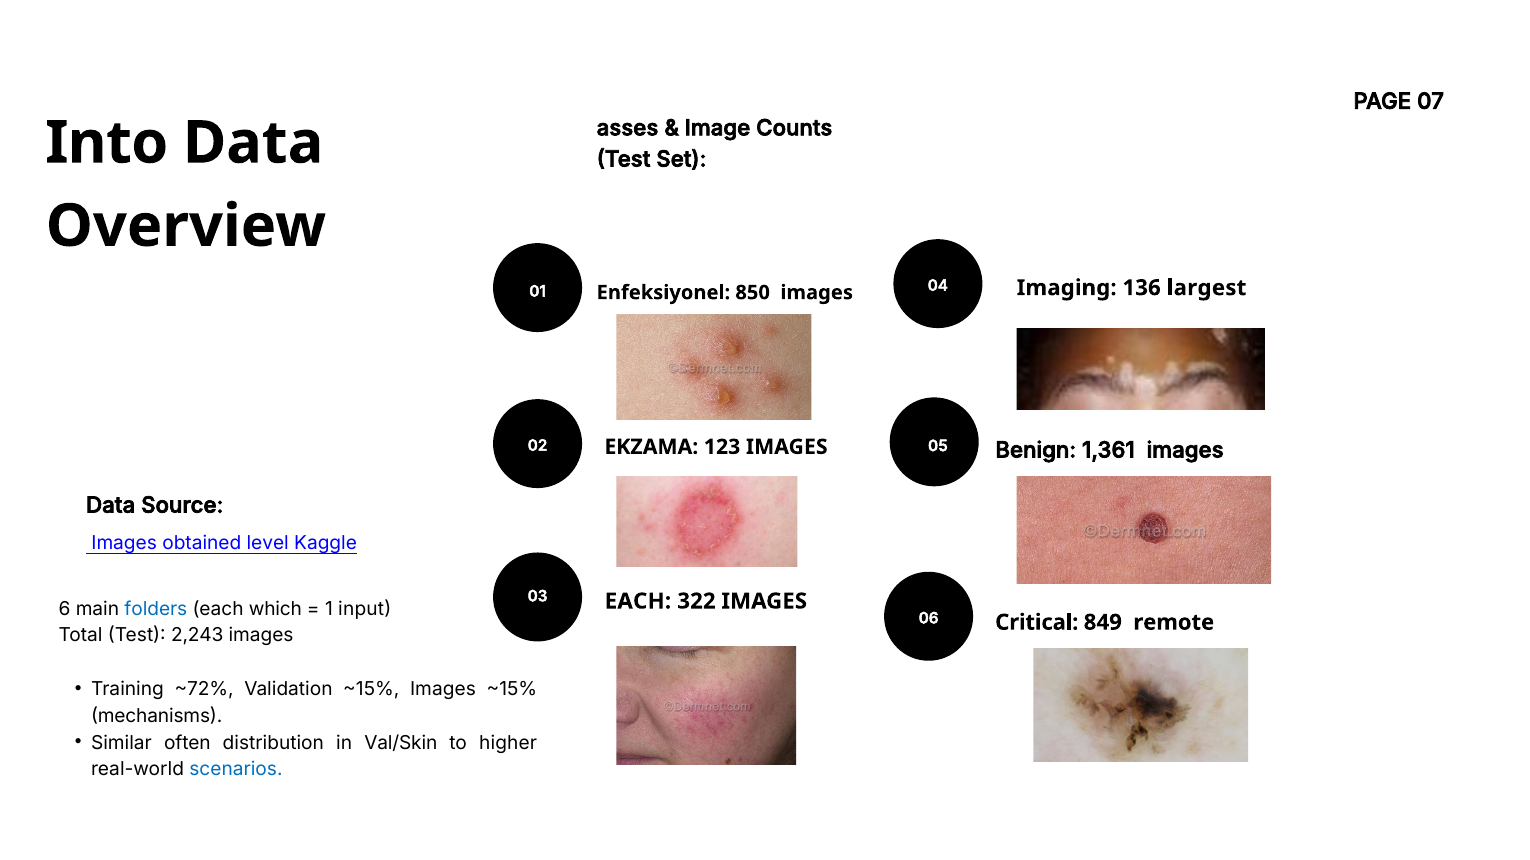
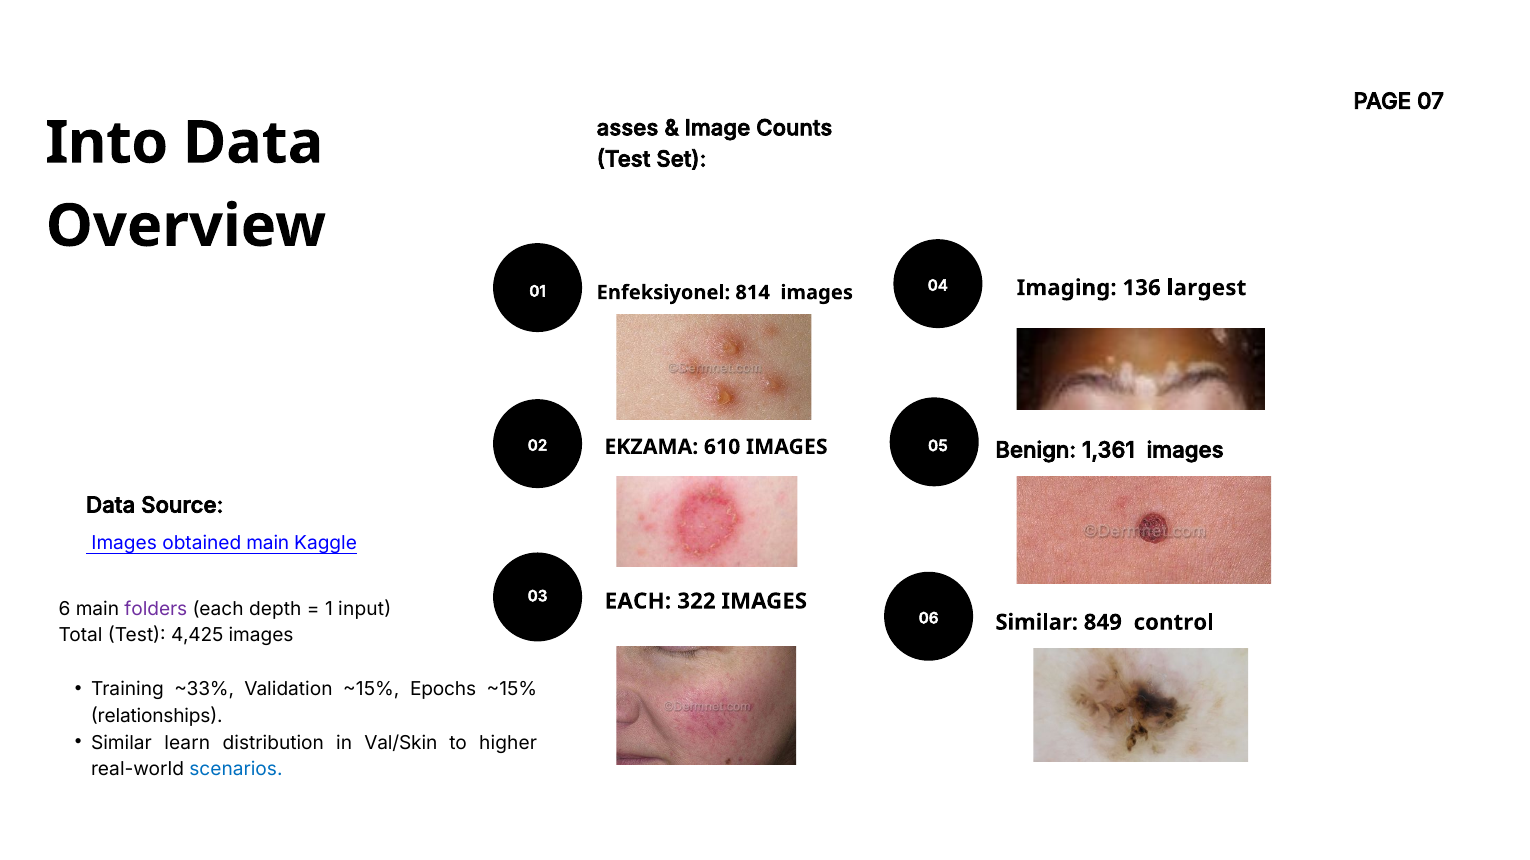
850: 850 -> 814
123: 123 -> 610
obtained level: level -> main
folders colour: blue -> purple
which: which -> depth
Critical at (1037, 623): Critical -> Similar
remote: remote -> control
2,243: 2,243 -> 4,425
~72%: ~72% -> ~33%
~15% Images: Images -> Epochs
mechanisms: mechanisms -> relationships
often: often -> learn
